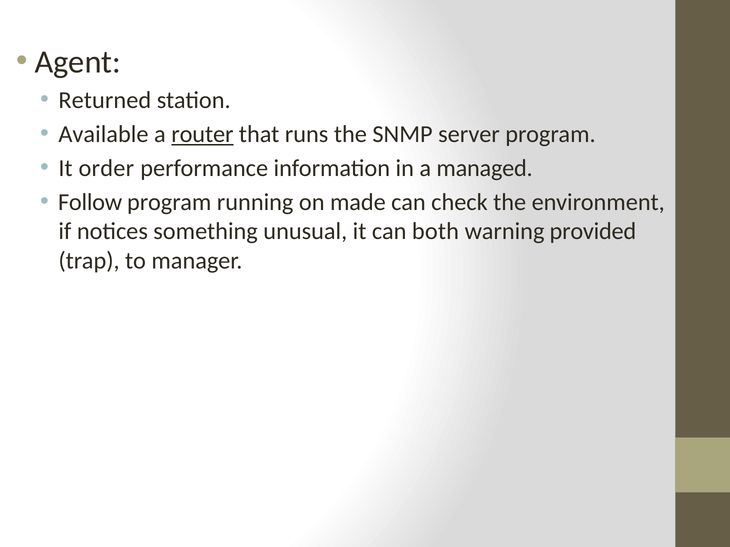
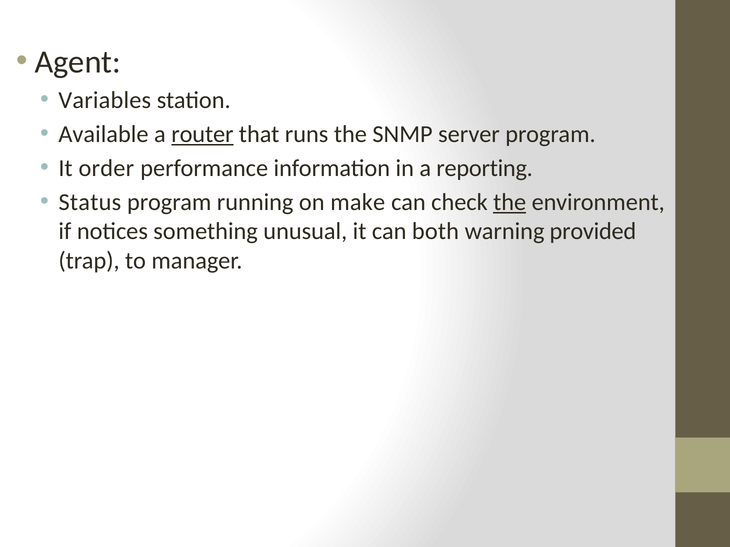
Returned: Returned -> Variables
managed: managed -> reporting
Follow: Follow -> Status
made: made -> make
the at (510, 202) underline: none -> present
